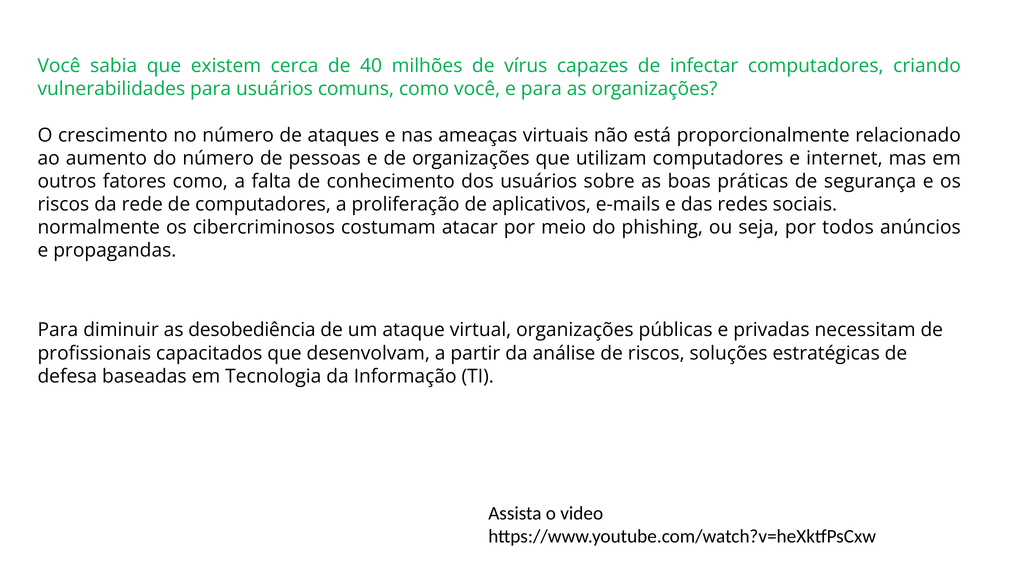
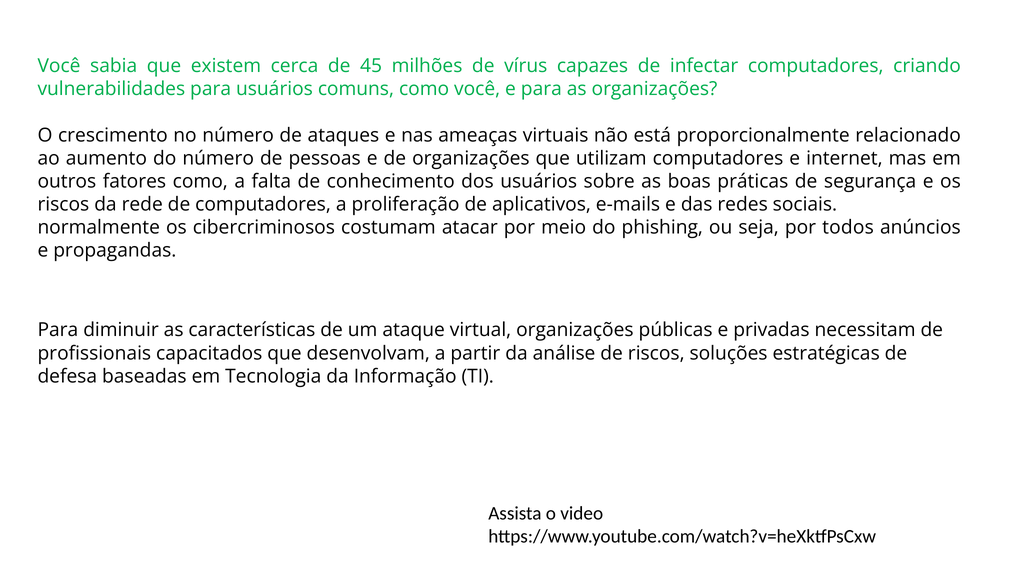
40: 40 -> 45
desobediência: desobediência -> características
